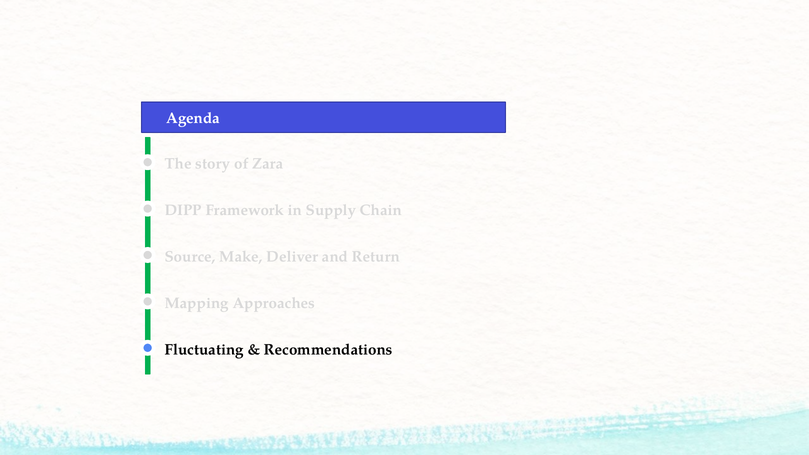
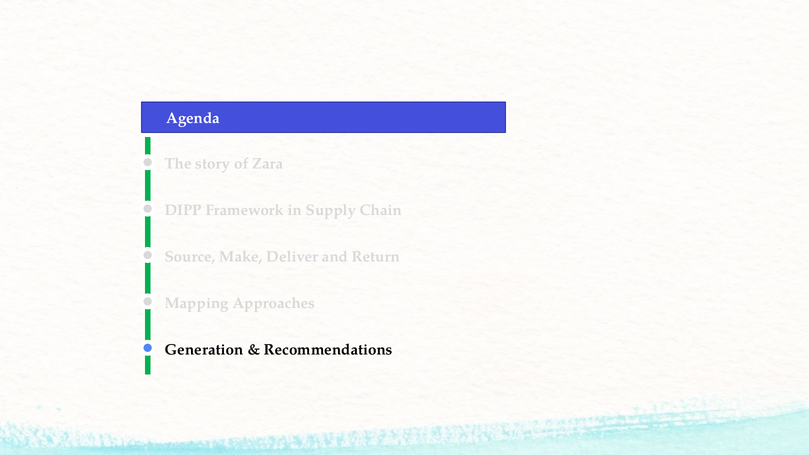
Fluctuating: Fluctuating -> Generation
